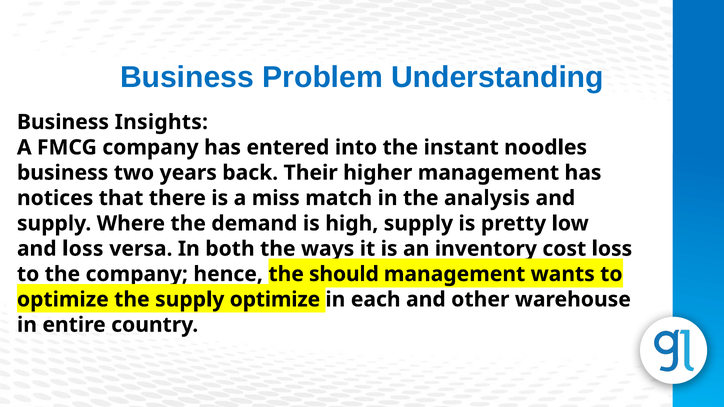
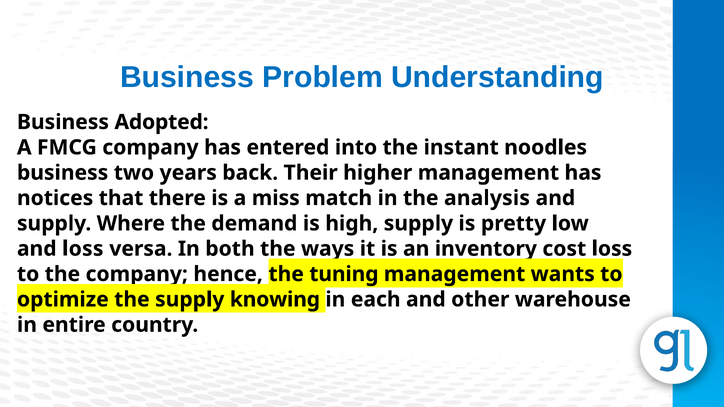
Insights: Insights -> Adopted
should: should -> tuning
supply optimize: optimize -> knowing
